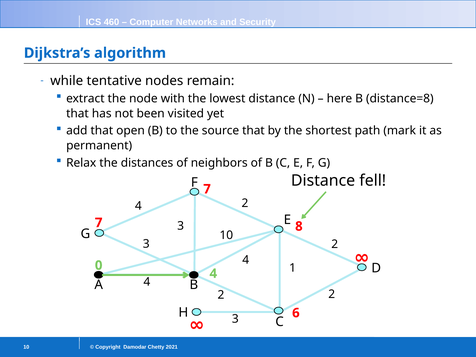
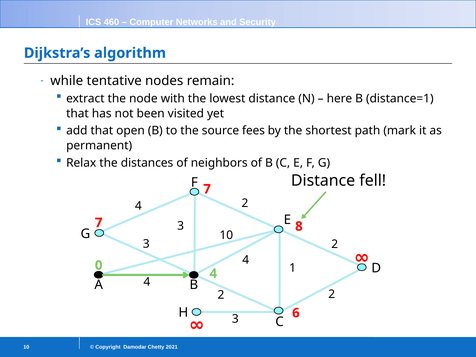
distance=8: distance=8 -> distance=1
source that: that -> fees
